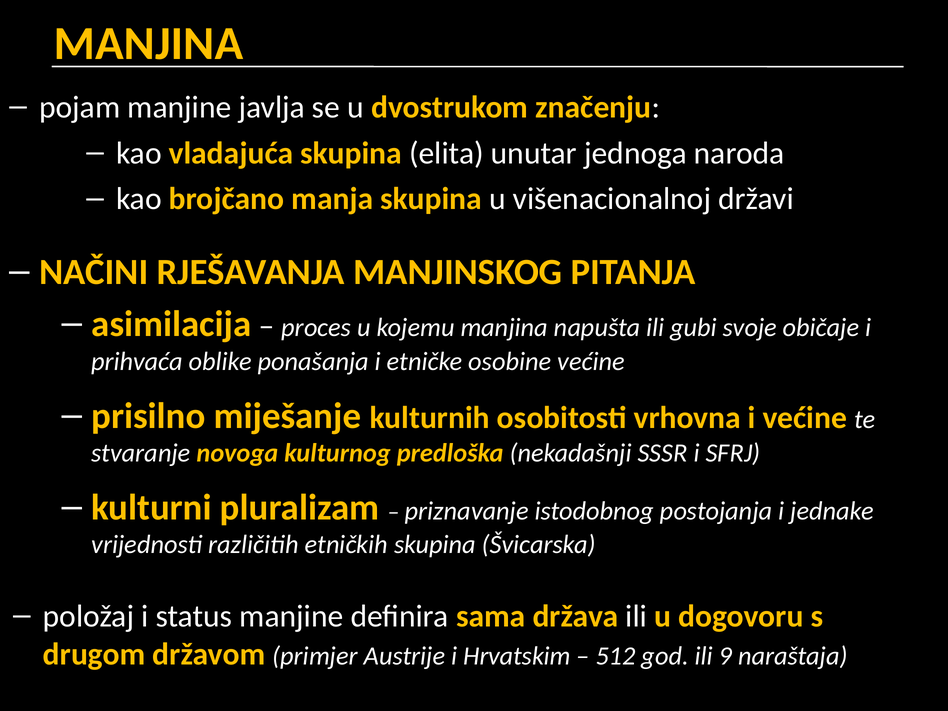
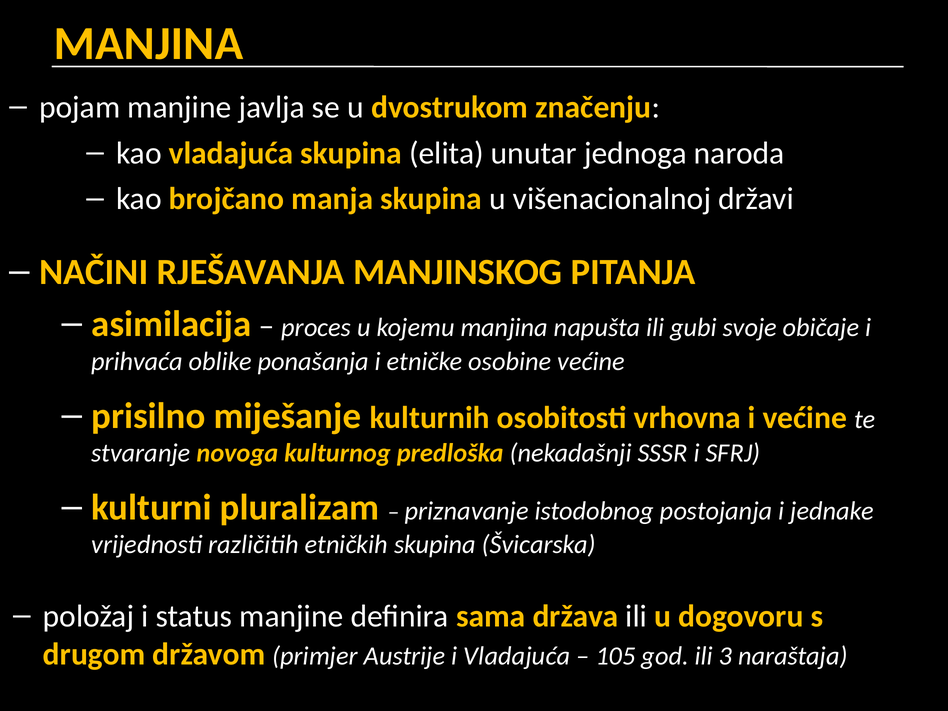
i Hrvatskim: Hrvatskim -> Vladajuća
512: 512 -> 105
9: 9 -> 3
